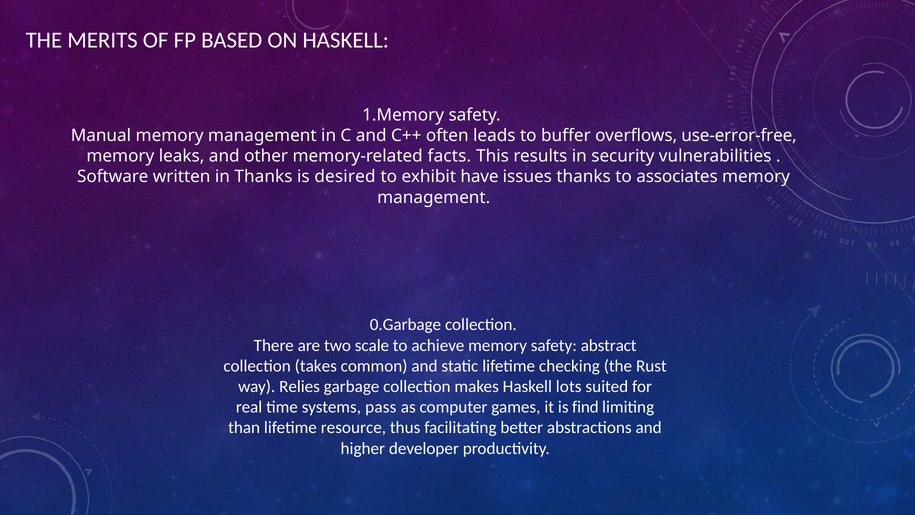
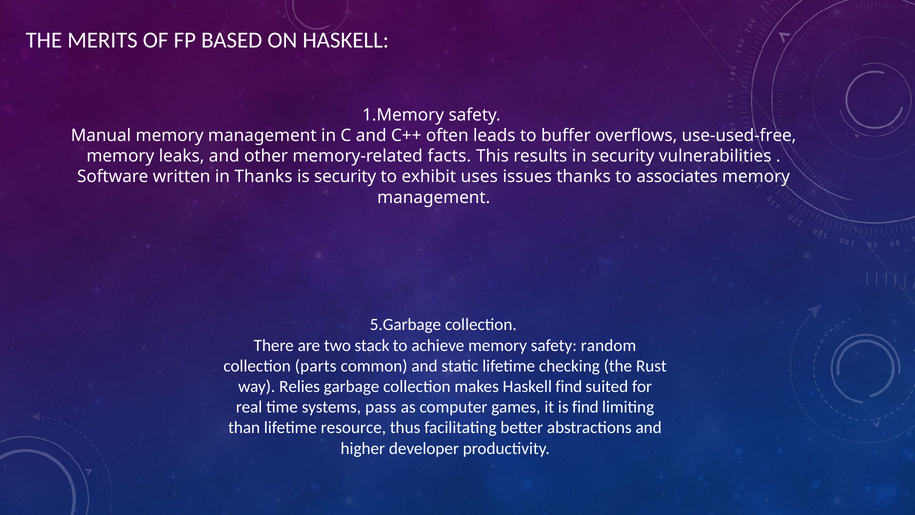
use-error-free: use-error-free -> use-used-free
is desired: desired -> security
have: have -> uses
0.Garbage: 0.Garbage -> 5.Garbage
scale: scale -> stack
abstract: abstract -> random
takes: takes -> parts
Haskell lots: lots -> find
